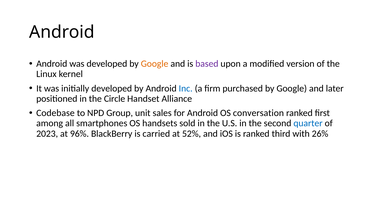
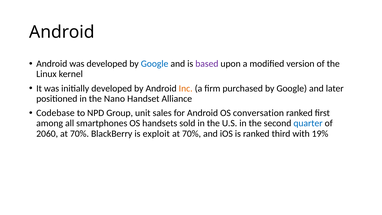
Google at (155, 64) colour: orange -> blue
Inc colour: blue -> orange
Circle: Circle -> Nano
2023: 2023 -> 2060
96% at (79, 134): 96% -> 70%
carried: carried -> exploit
52% at (192, 134): 52% -> 70%
26%: 26% -> 19%
